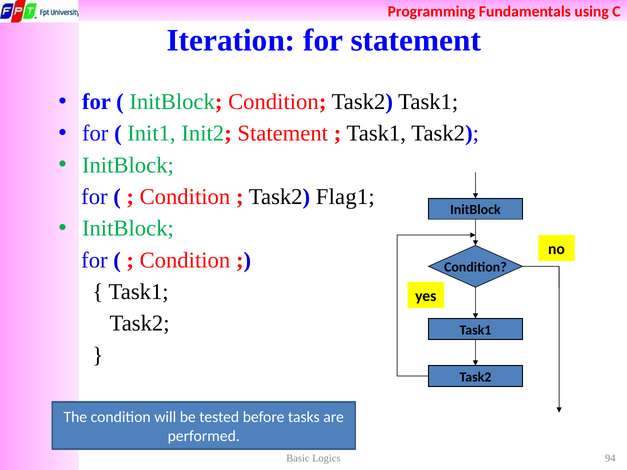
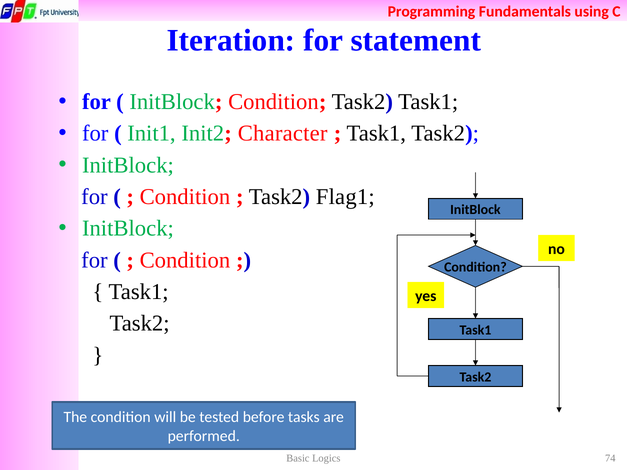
Init2 Statement: Statement -> Character
94: 94 -> 74
